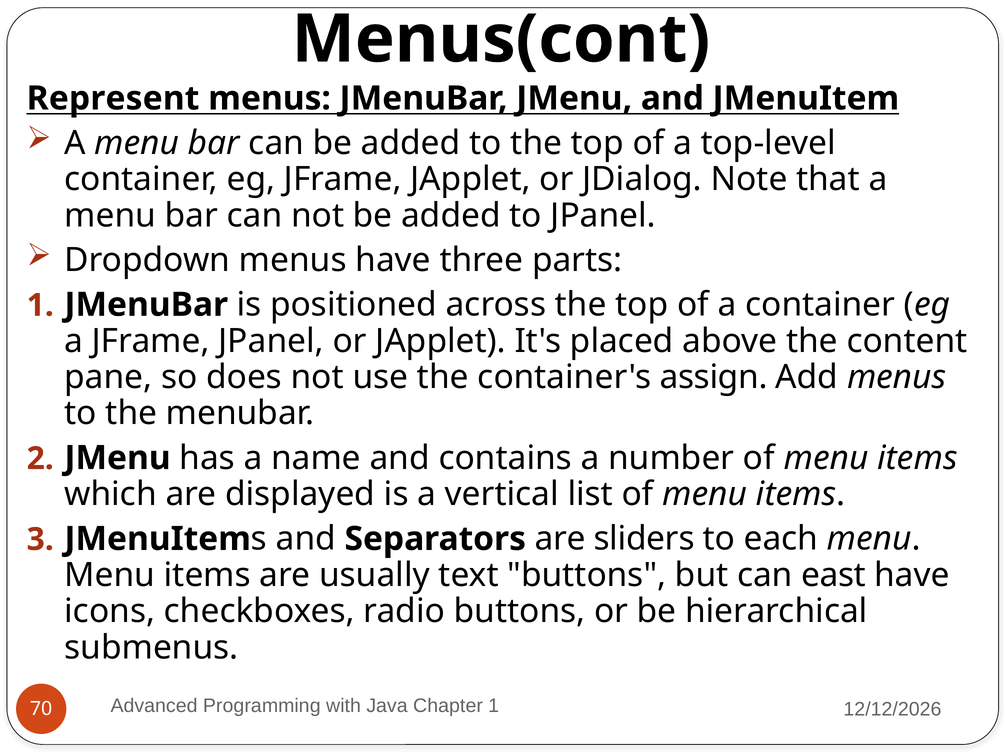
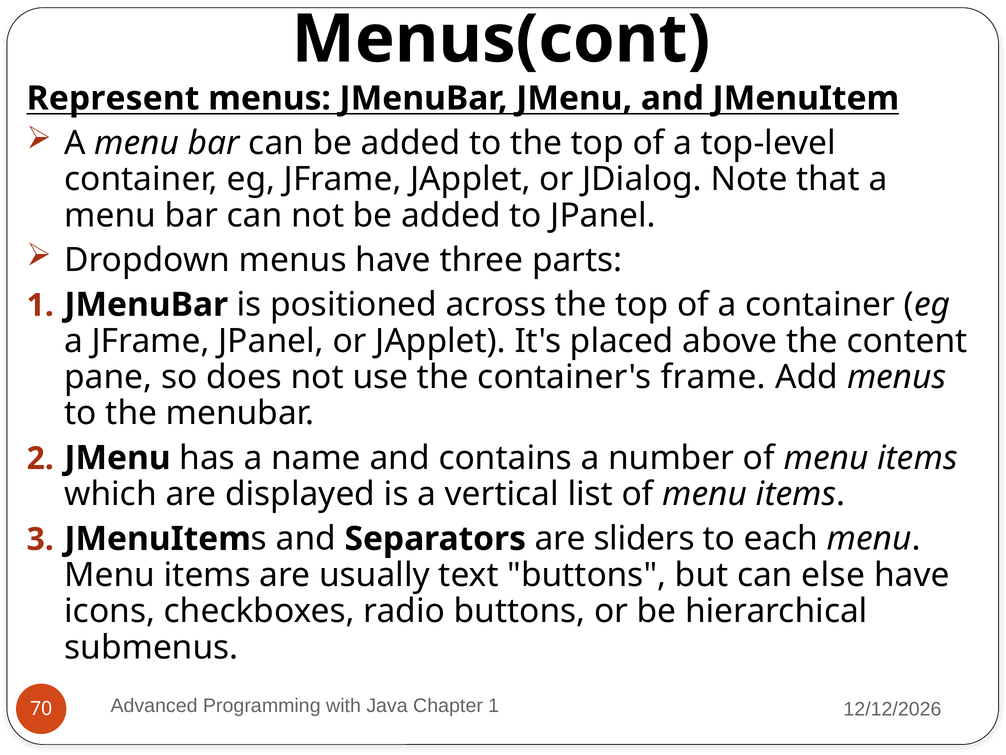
assign: assign -> frame
east: east -> else
